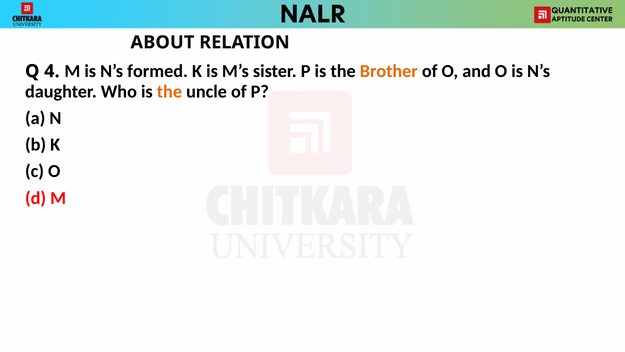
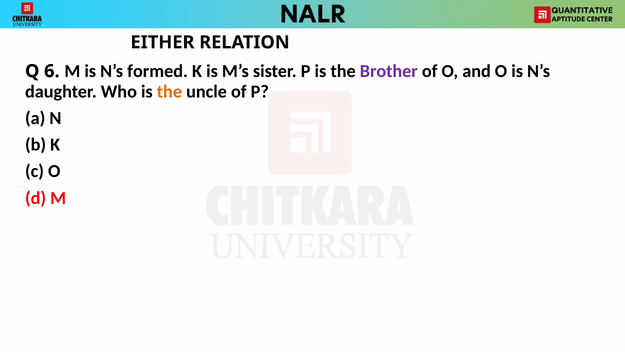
ABOUT: ABOUT -> EITHER
4: 4 -> 6
Brother colour: orange -> purple
